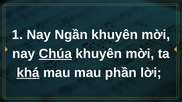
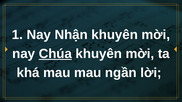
Ngần: Ngần -> Nhận
khá underline: present -> none
phần: phần -> ngần
